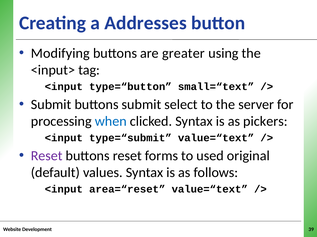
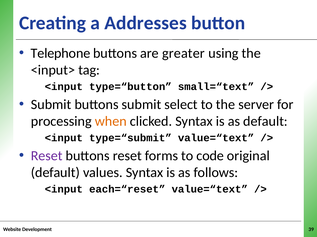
Modifying: Modifying -> Telephone
when colour: blue -> orange
as pickers: pickers -> default
used: used -> code
area=“reset: area=“reset -> each=“reset
